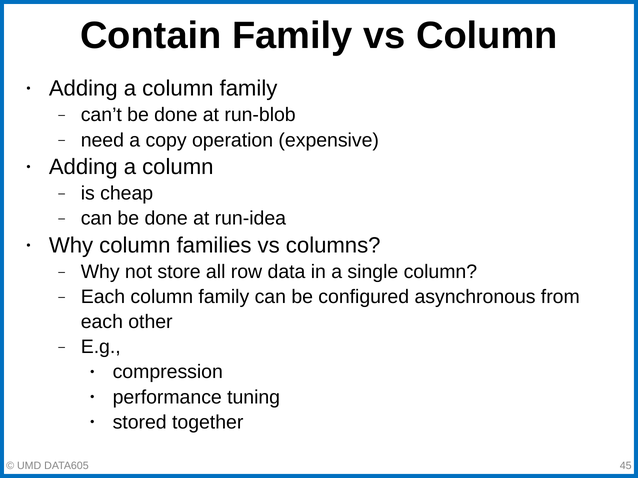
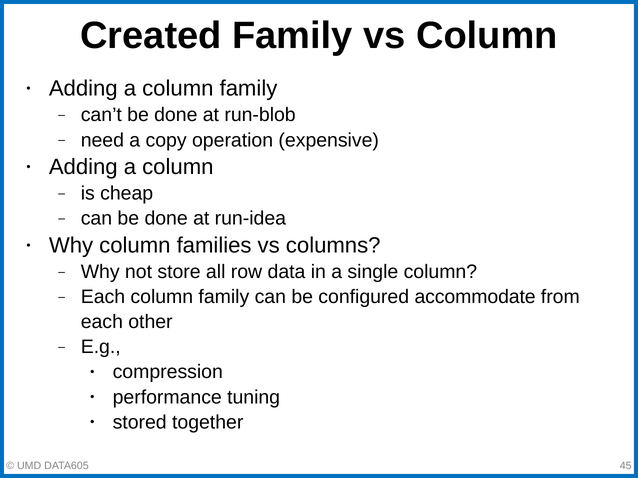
Contain: Contain -> Created
asynchronous: asynchronous -> accommodate
